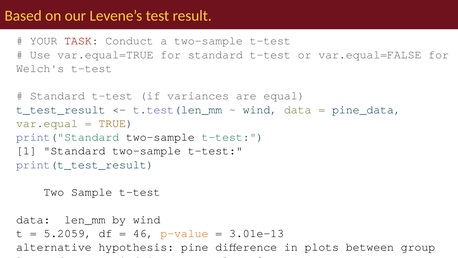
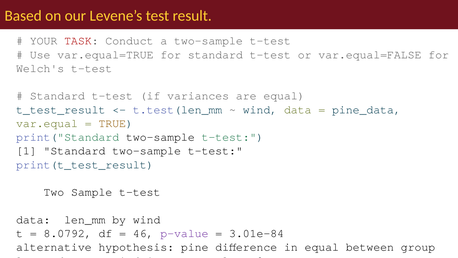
5.2059: 5.2059 -> 8.0792
p-value colour: orange -> purple
3.01e-13: 3.01e-13 -> 3.01e-84
in plots: plots -> equal
